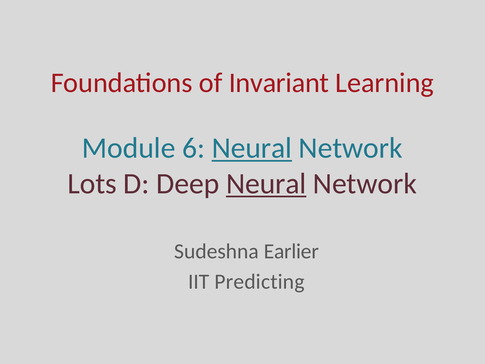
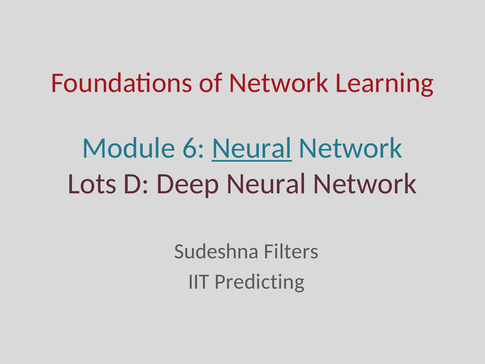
of Invariant: Invariant -> Network
Neural at (266, 184) underline: present -> none
Earlier: Earlier -> Filters
